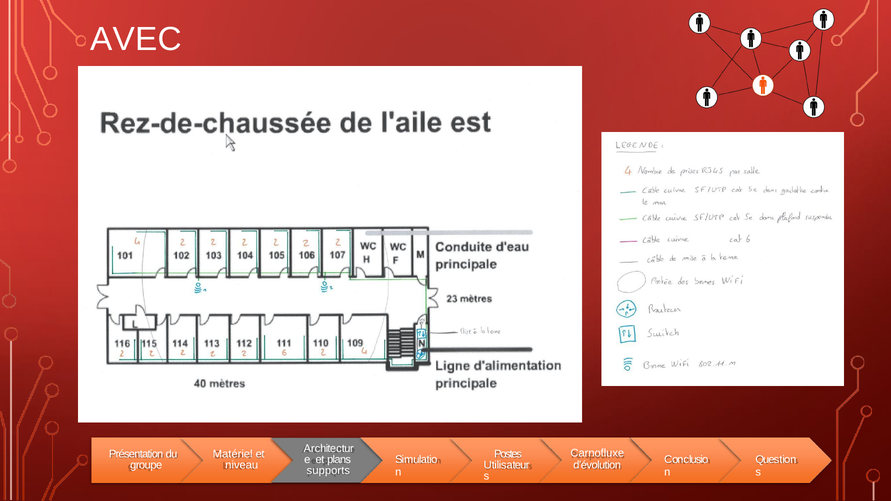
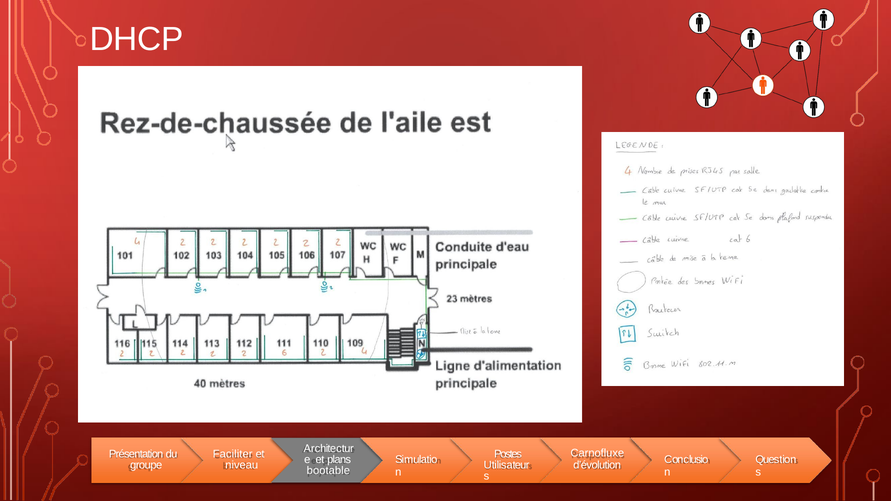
AVEC: AVEC -> DHCP
Matériel: Matériel -> Faciliter
supports: supports -> bootable
